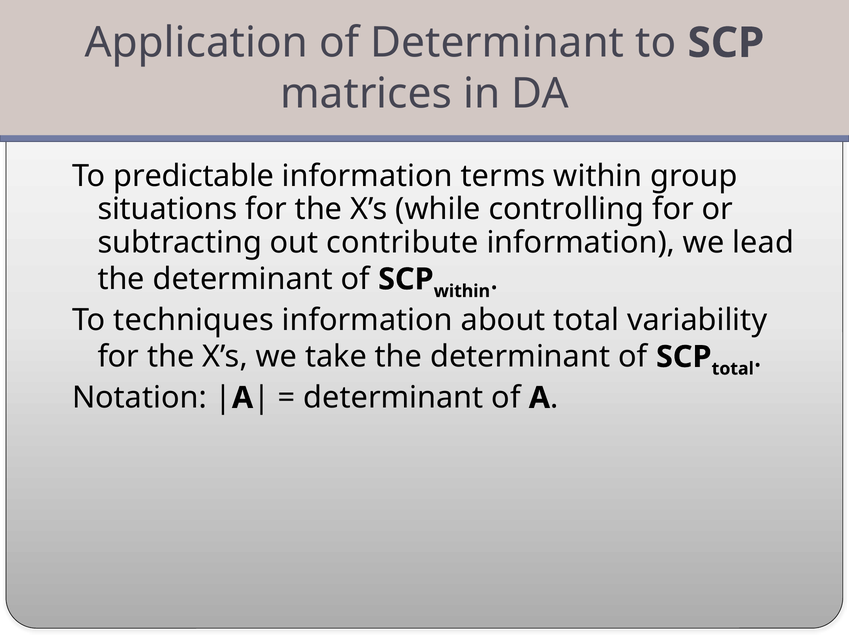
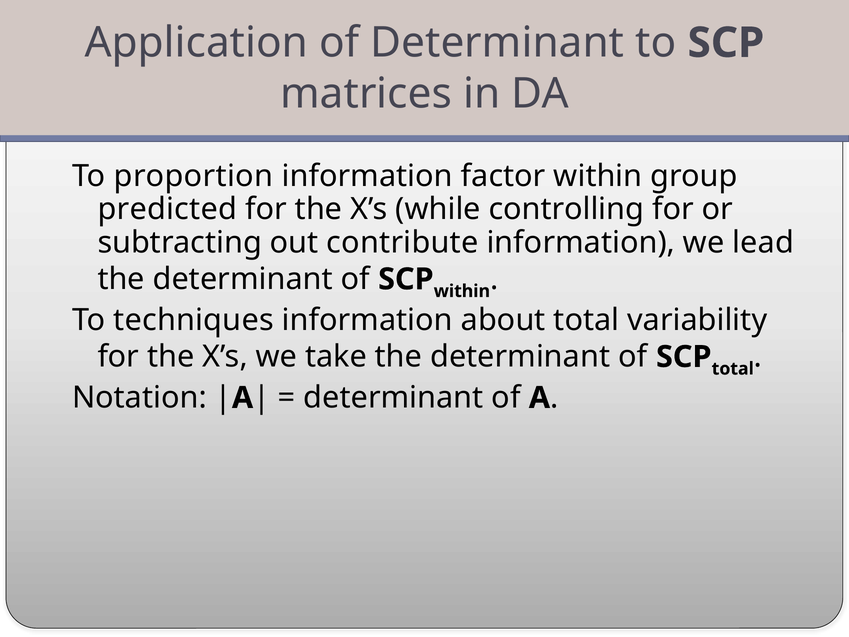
predictable: predictable -> proportion
terms: terms -> factor
situations: situations -> predicted
